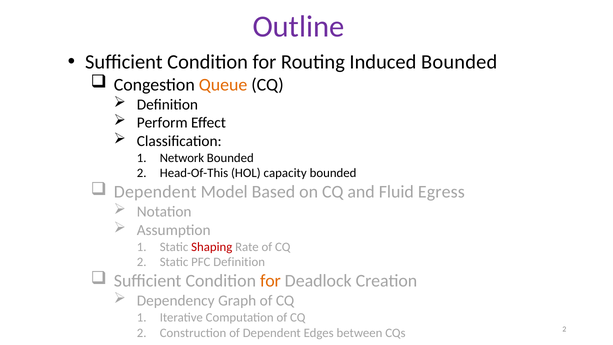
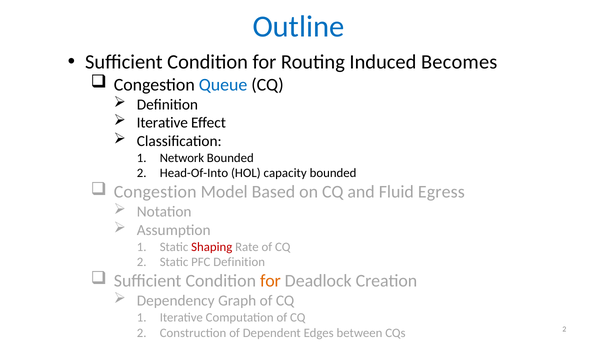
Outline colour: purple -> blue
Induced Bounded: Bounded -> Becomes
Queue colour: orange -> blue
Perform at (162, 123): Perform -> Iterative
Head-Of-This: Head-Of-This -> Head-Of-Into
Dependent at (155, 192): Dependent -> Congestion
